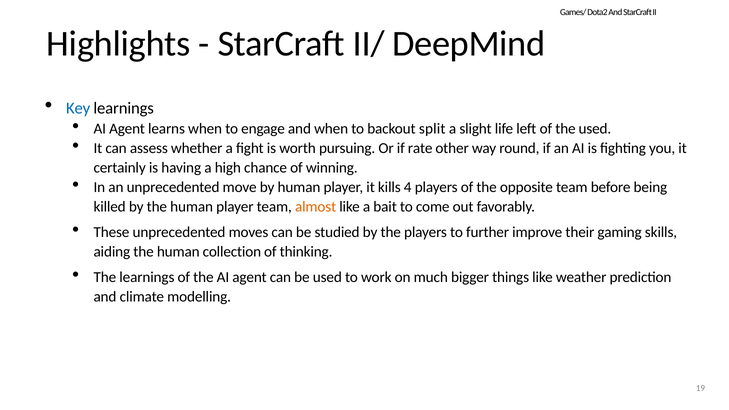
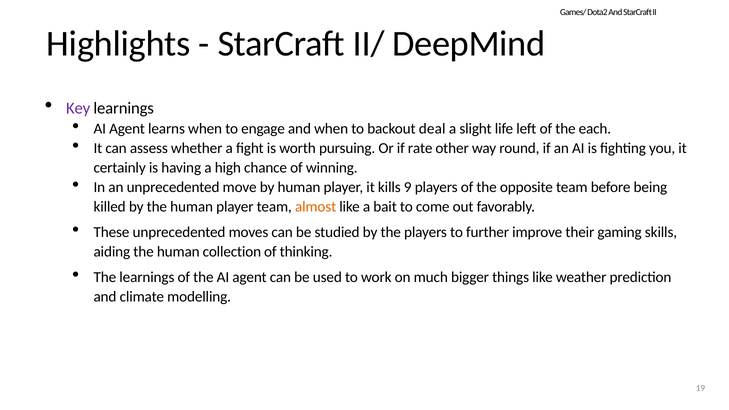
Key colour: blue -> purple
split: split -> deal
the used: used -> each
4: 4 -> 9
